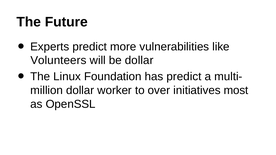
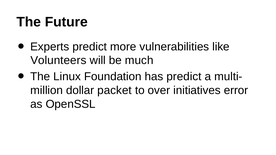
be dollar: dollar -> much
worker: worker -> packet
most: most -> error
